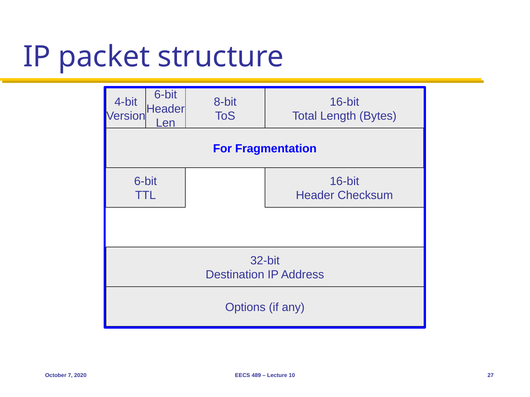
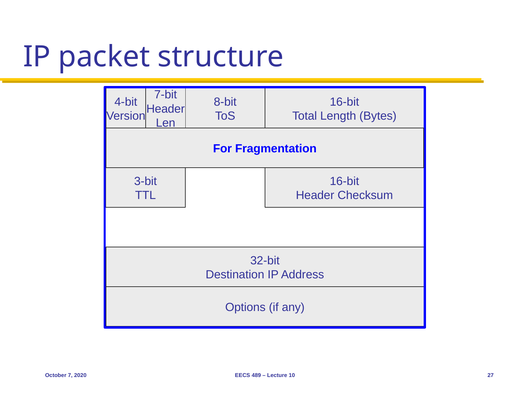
6-bit at (166, 95): 6-bit -> 7-bit
6-bit at (145, 181): 6-bit -> 3-bit
